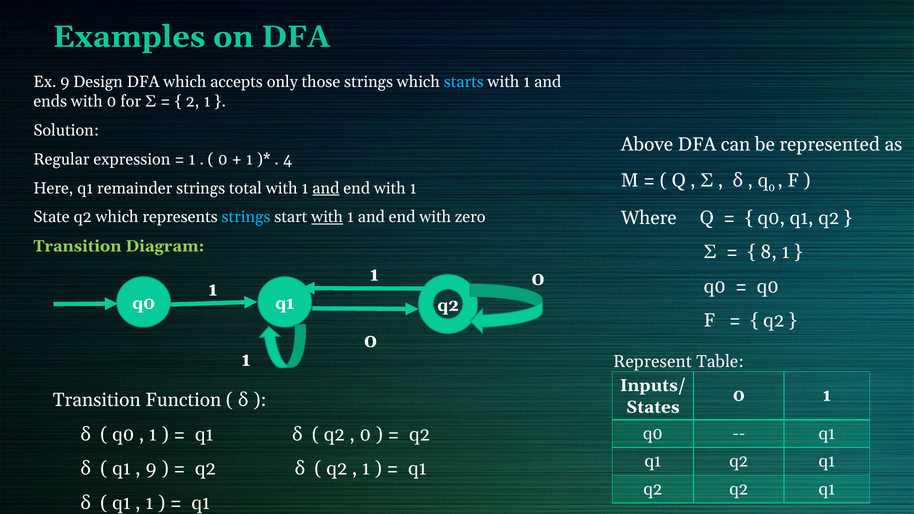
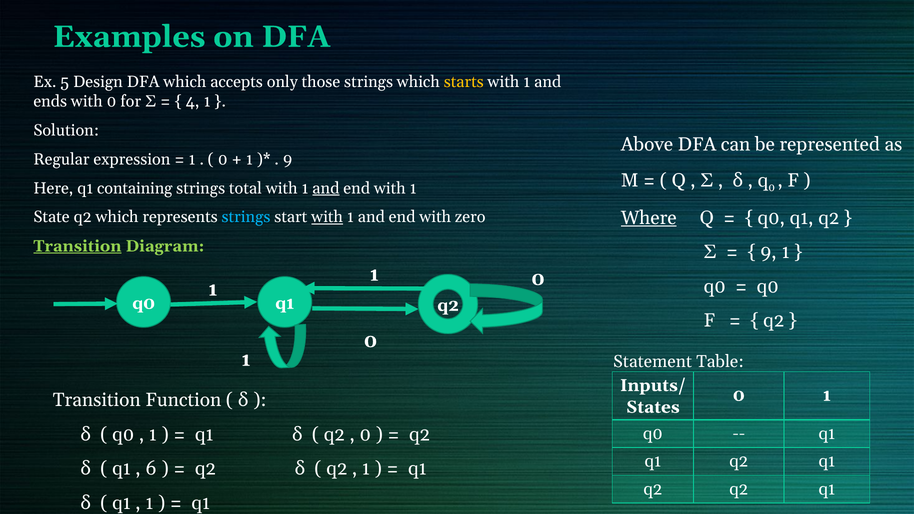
Ex 9: 9 -> 5
starts colour: light blue -> yellow
2: 2 -> 4
4 at (288, 159): 4 -> 9
remainder: remainder -> containing
Where underline: none -> present
Transition at (77, 246) underline: none -> present
8 at (768, 252): 8 -> 9
Represent: Represent -> Statement
9 at (151, 469): 9 -> 6
